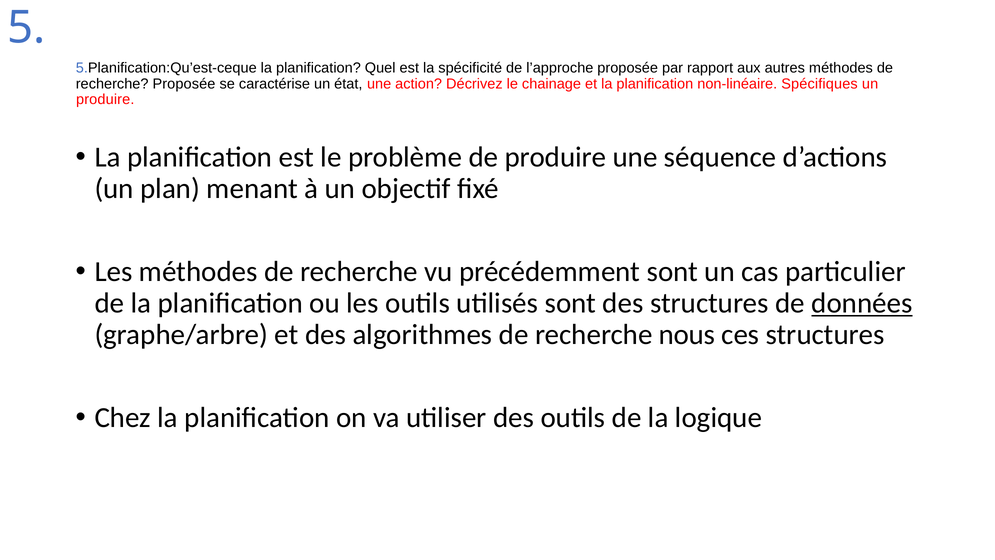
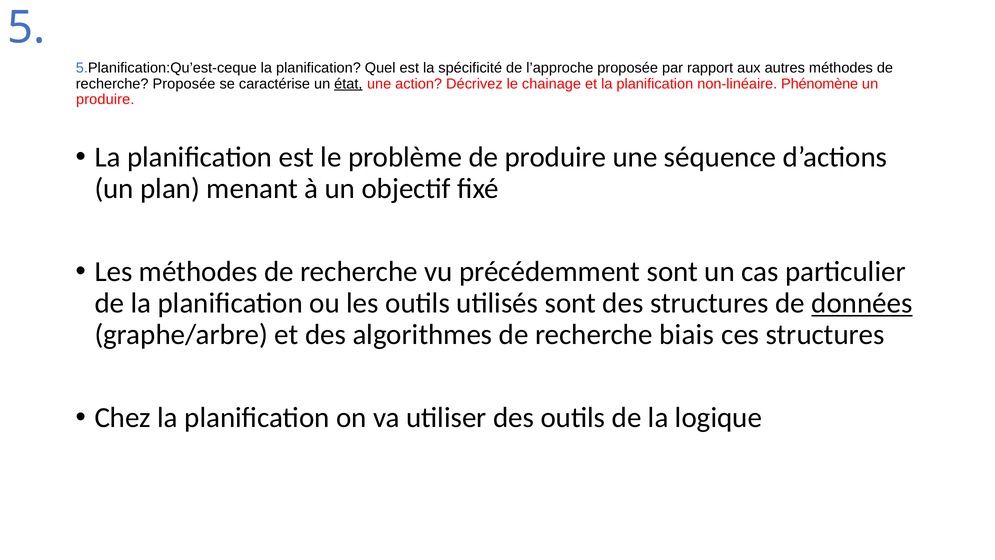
état underline: none -> present
Spécifiques: Spécifiques -> Phénomène
nous: nous -> biais
